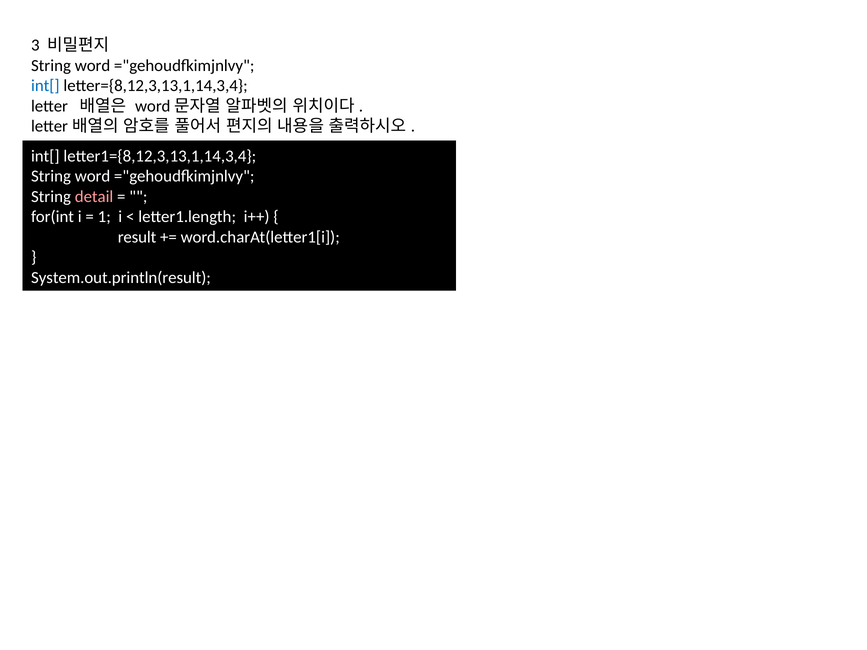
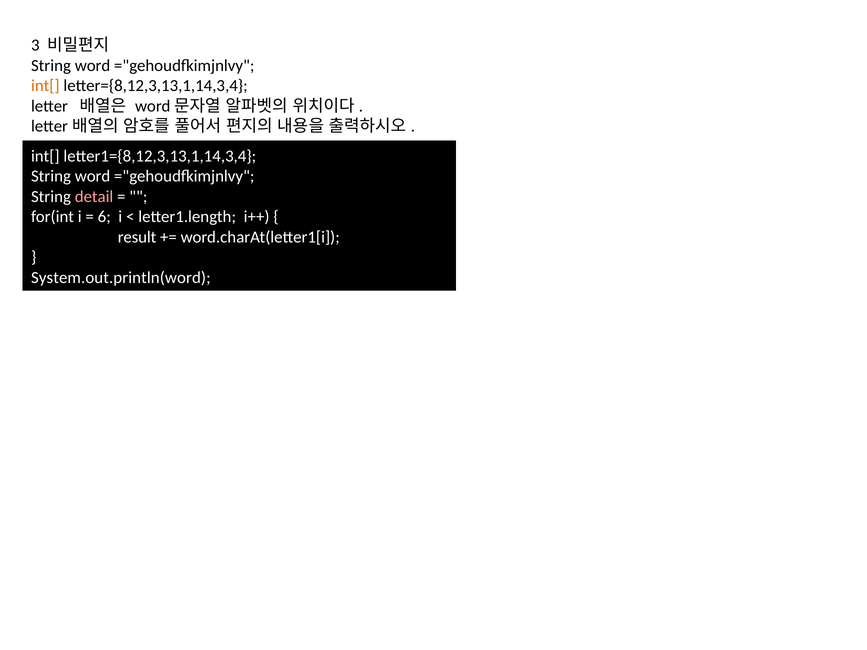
int[ at (45, 86) colour: blue -> orange
1: 1 -> 6
System.out.println(result: System.out.println(result -> System.out.println(word
